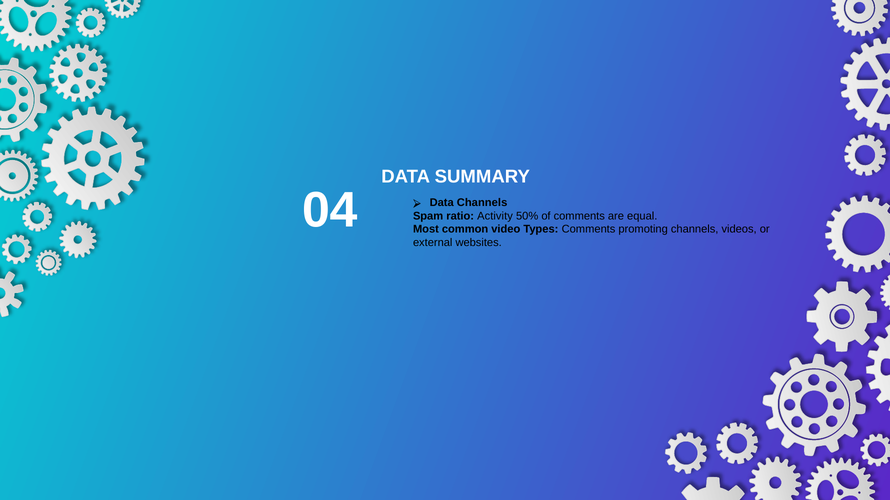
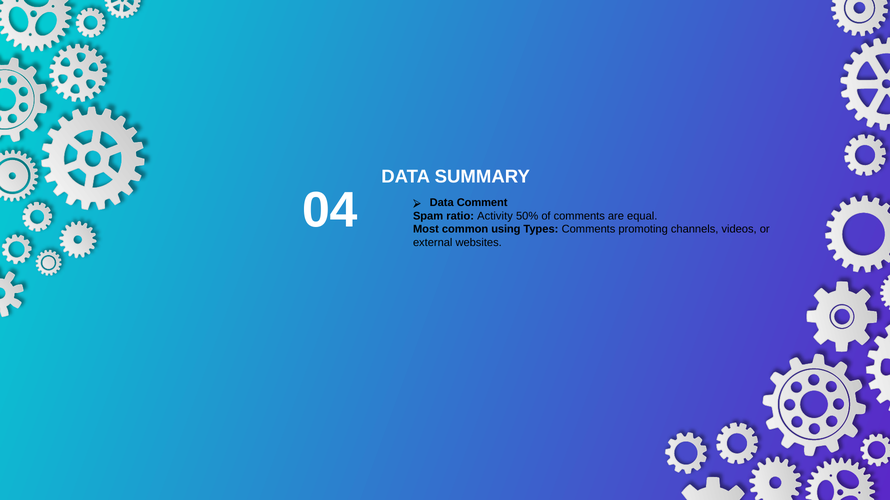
Data Channels: Channels -> Comment
video: video -> using
